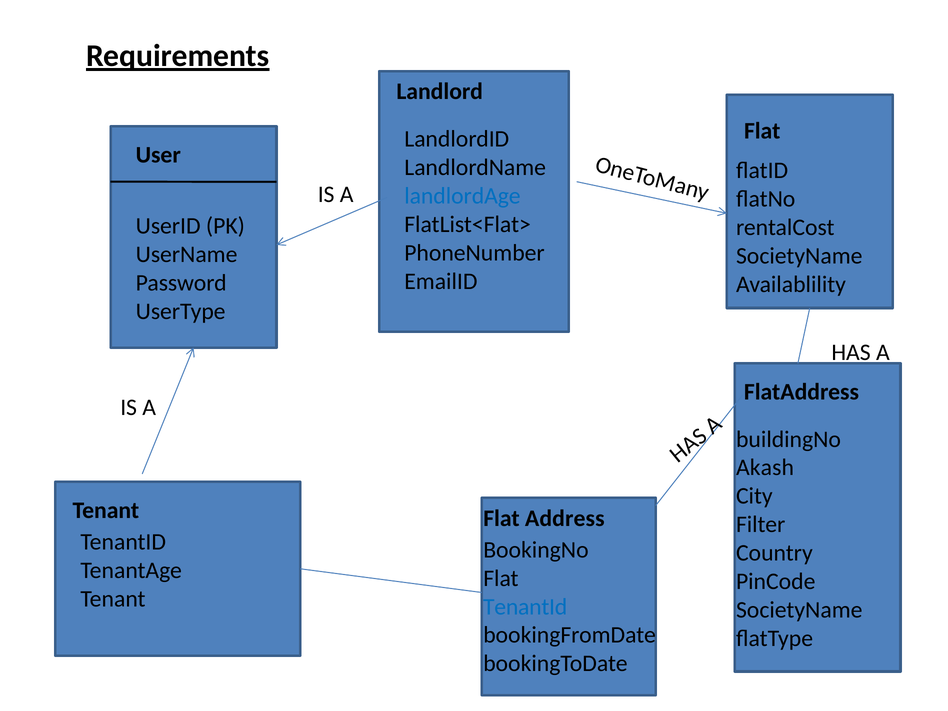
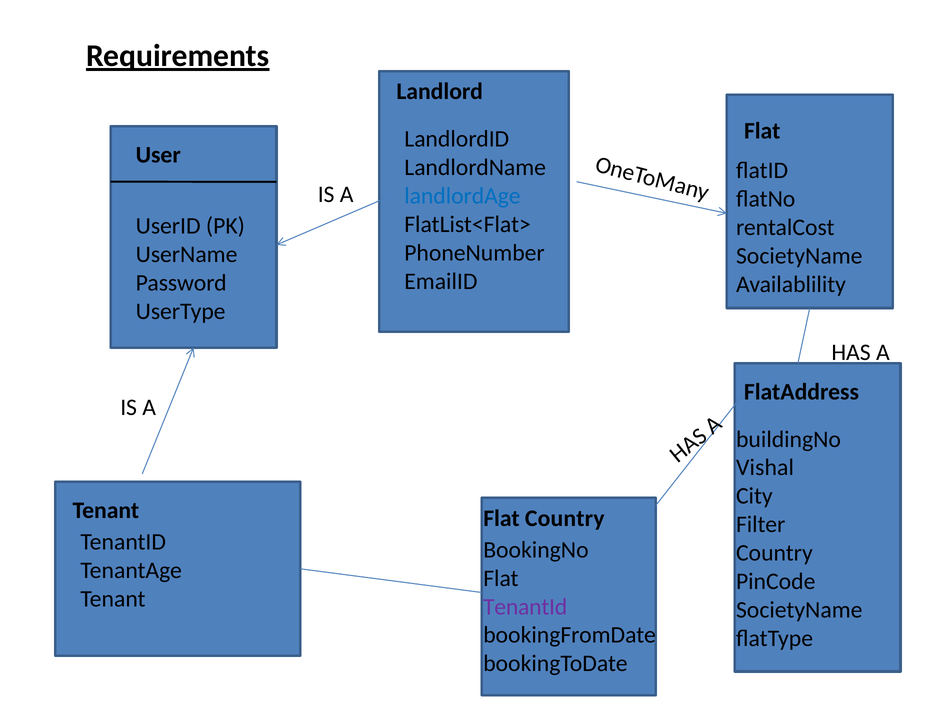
Akash: Akash -> Vishal
Flat Address: Address -> Country
TenantId at (525, 607) colour: blue -> purple
